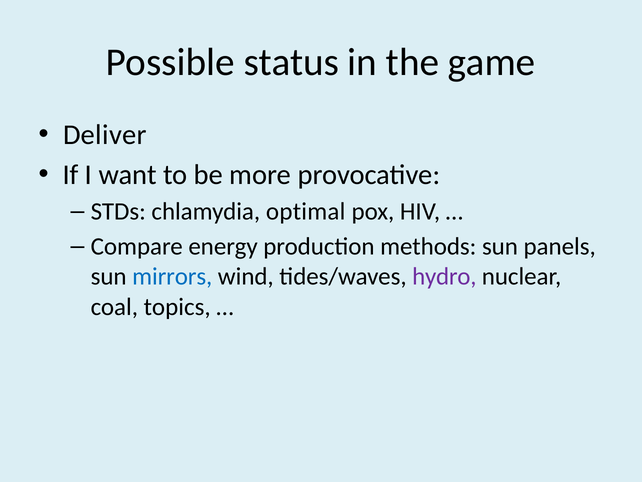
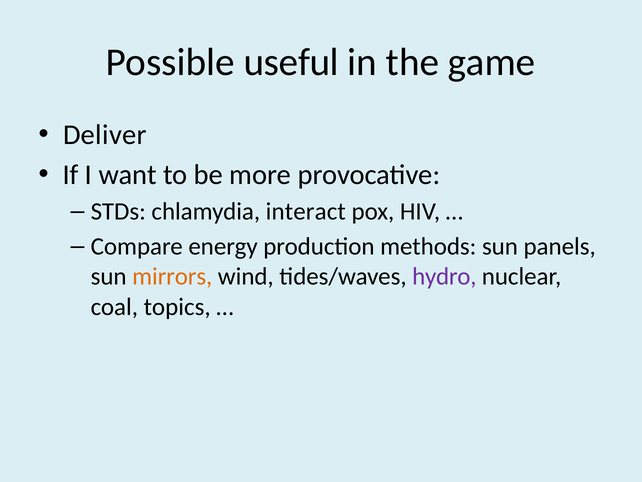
status: status -> useful
optimal: optimal -> interact
mirrors colour: blue -> orange
